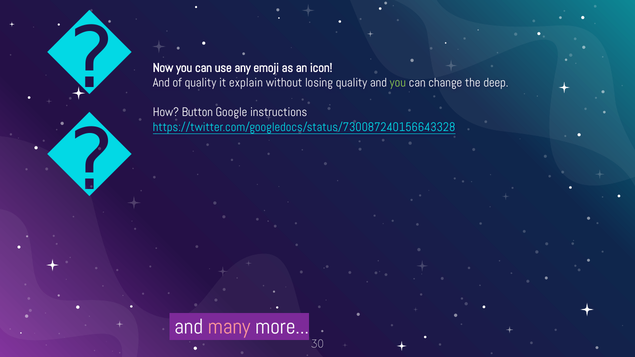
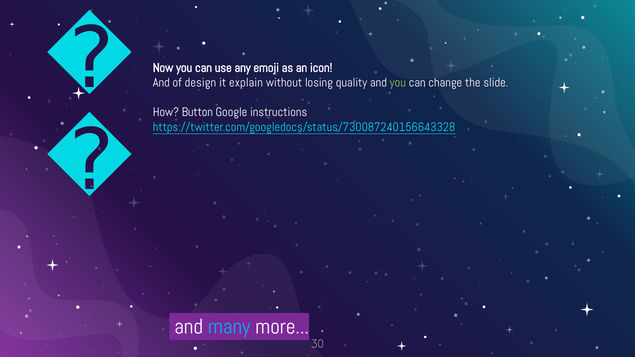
of quality: quality -> design
deep: deep -> slide
many colour: pink -> light blue
